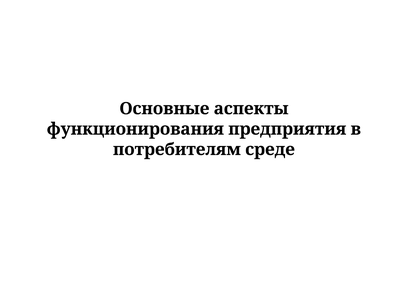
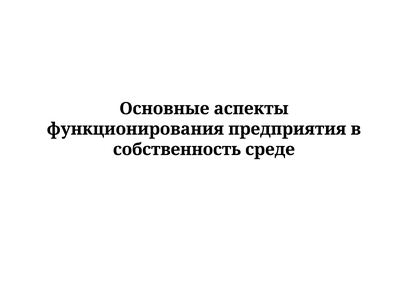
потребителям: потребителям -> собственность
